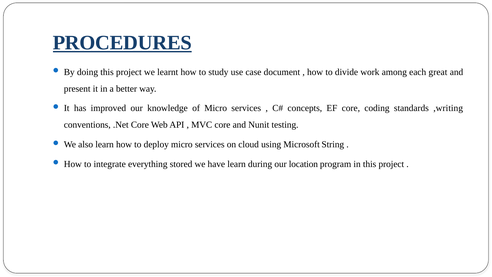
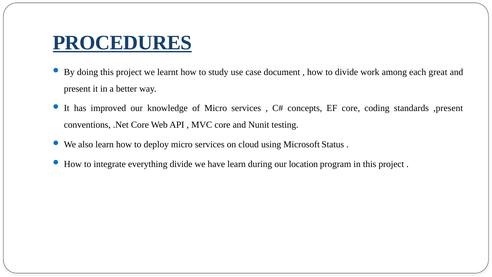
,writing: ,writing -> ,present
String: String -> Status
everything stored: stored -> divide
